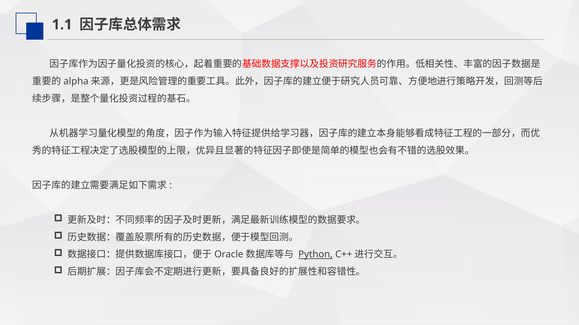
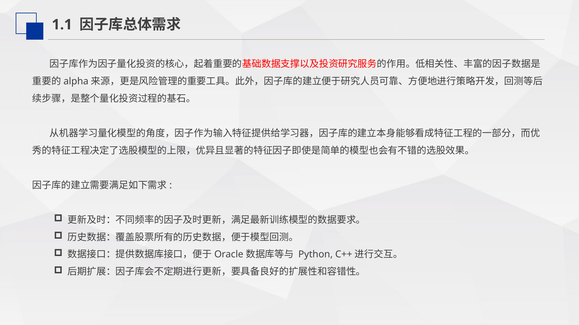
Python underline: present -> none
